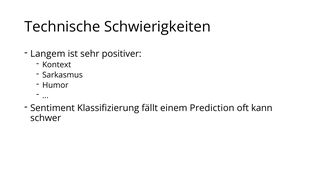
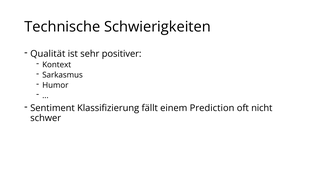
Langem: Langem -> Qualität
kann: kann -> nicht
